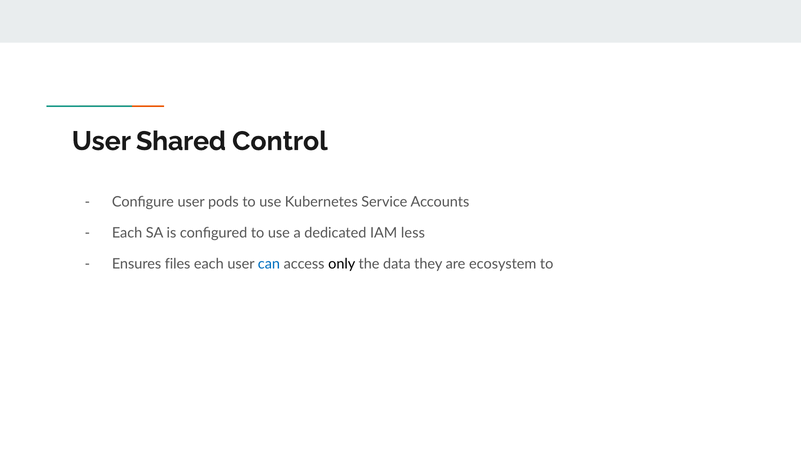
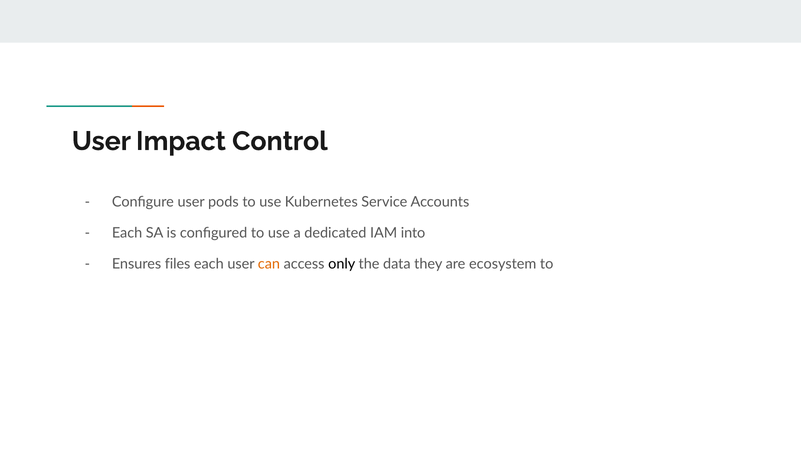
Shared: Shared -> Impact
less: less -> into
can colour: blue -> orange
